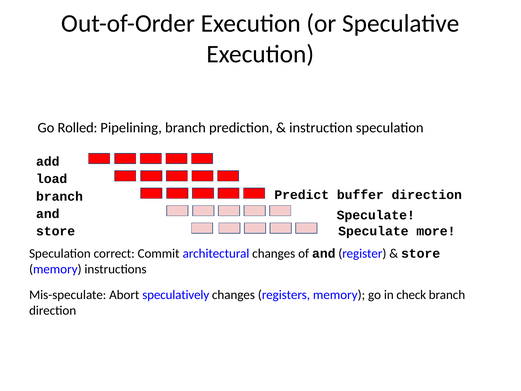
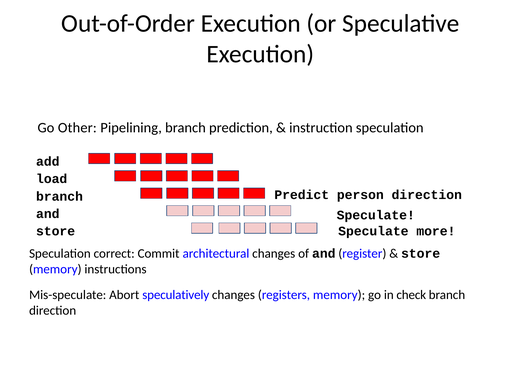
Rolled: Rolled -> Other
buffer: buffer -> person
